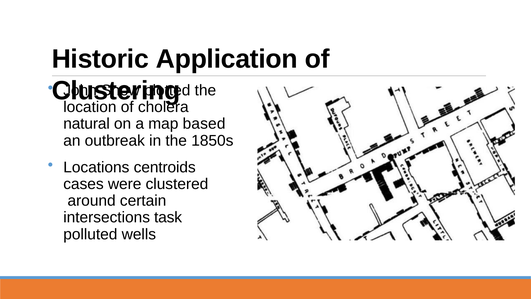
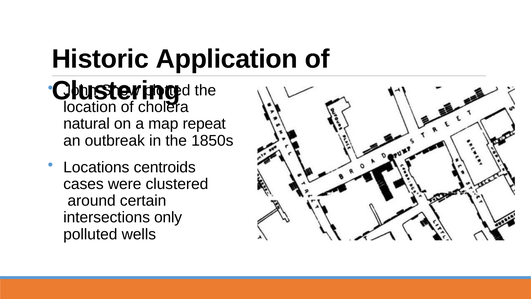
based: based -> repeat
task: task -> only
